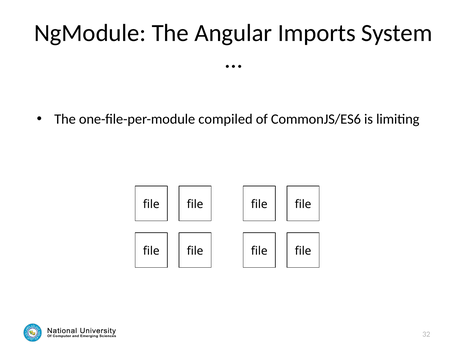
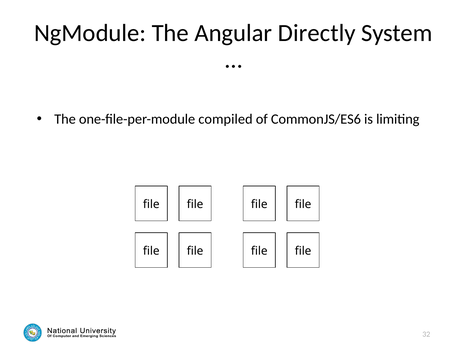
Imports: Imports -> Directly
